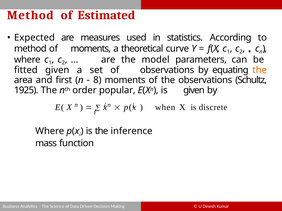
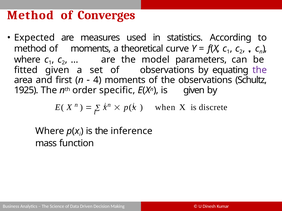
Estimated: Estimated -> Converges
the at (260, 70) colour: orange -> purple
8: 8 -> 4
popular: popular -> specific
